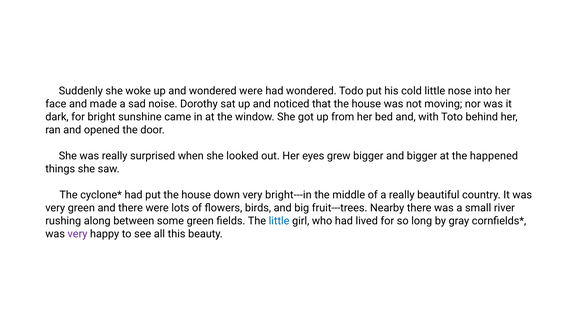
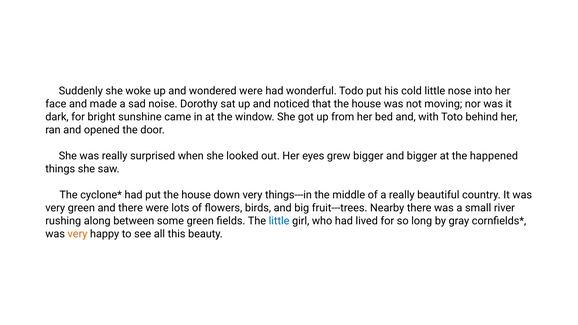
had wondered: wondered -> wonderful
bright---in: bright---in -> things---in
very at (77, 234) colour: purple -> orange
